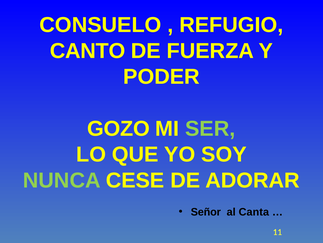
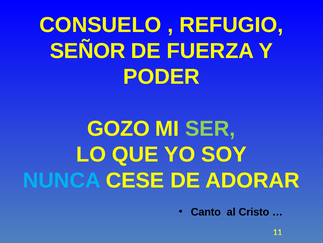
CANTO: CANTO -> SEÑOR
NUNCA colour: light green -> light blue
Señor: Señor -> Canto
Canta: Canta -> Cristo
